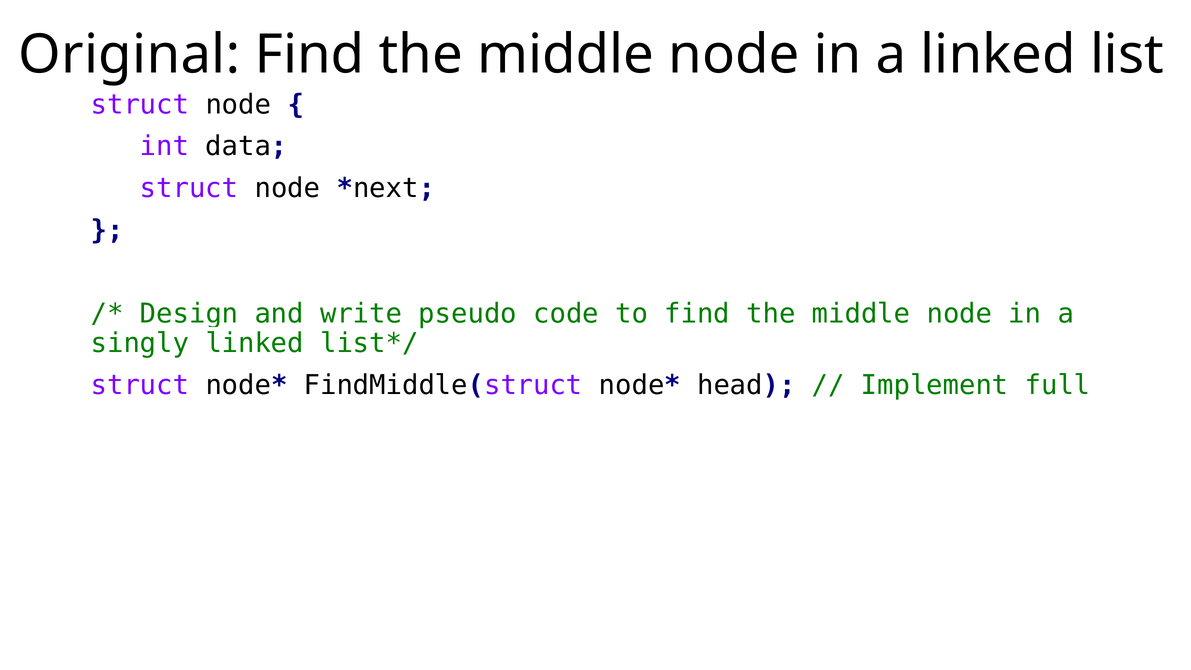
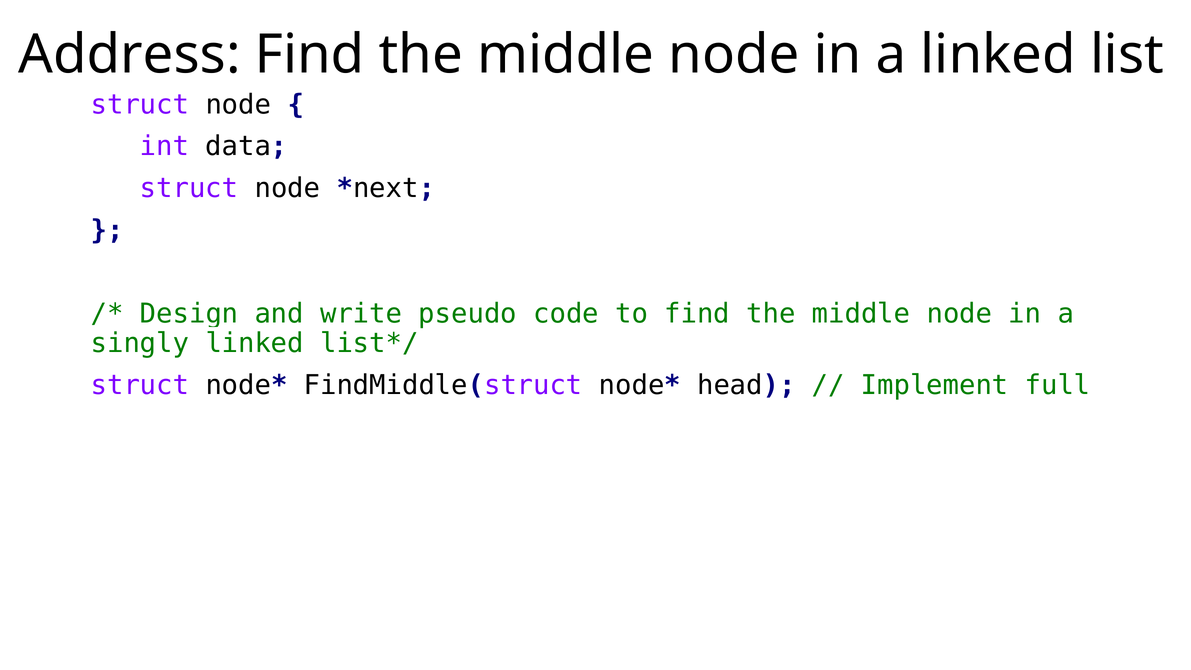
Original: Original -> Address
